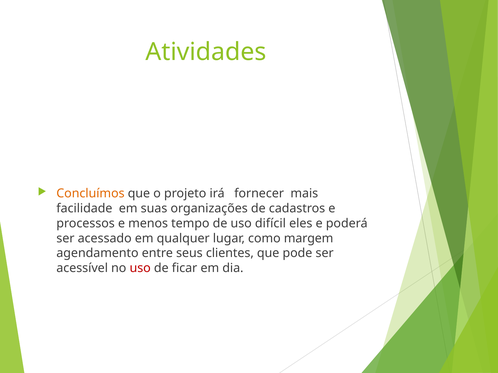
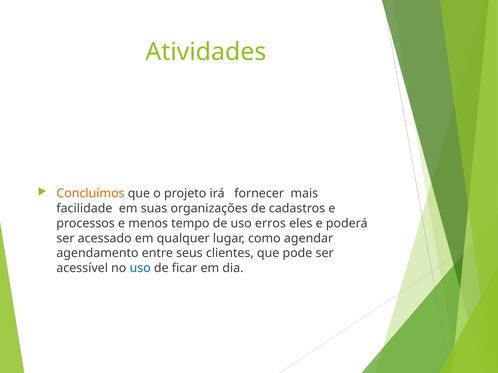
difícil: difícil -> erros
margem: margem -> agendar
uso at (140, 268) colour: red -> blue
